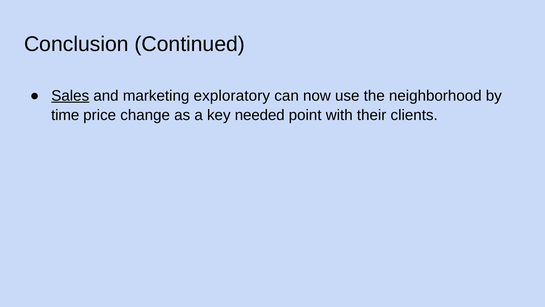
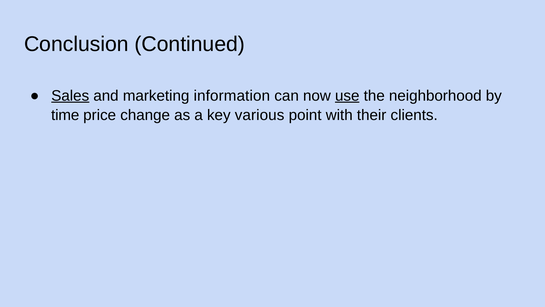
exploratory: exploratory -> information
use underline: none -> present
needed: needed -> various
